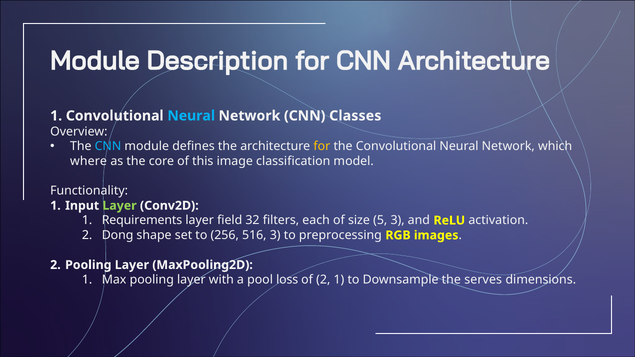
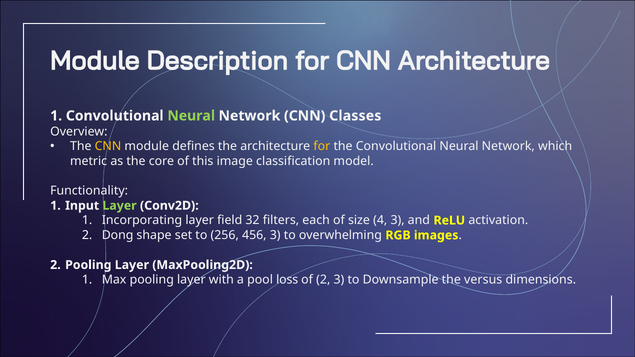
Neural at (191, 116) colour: light blue -> light green
CNN at (108, 146) colour: light blue -> yellow
where: where -> metric
Requirements: Requirements -> Incorporating
5: 5 -> 4
516: 516 -> 456
preprocessing: preprocessing -> overwhelming
2 1: 1 -> 3
serves: serves -> versus
